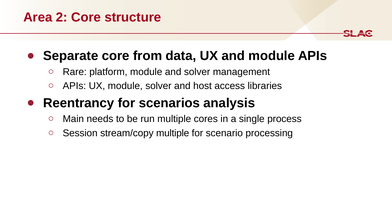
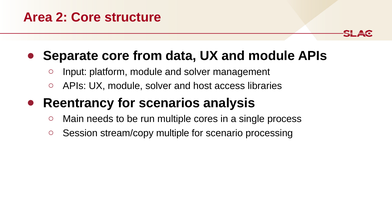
Rare: Rare -> Input
